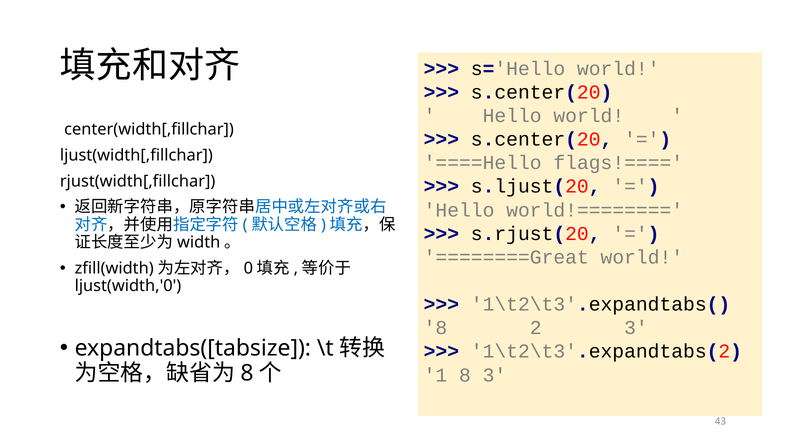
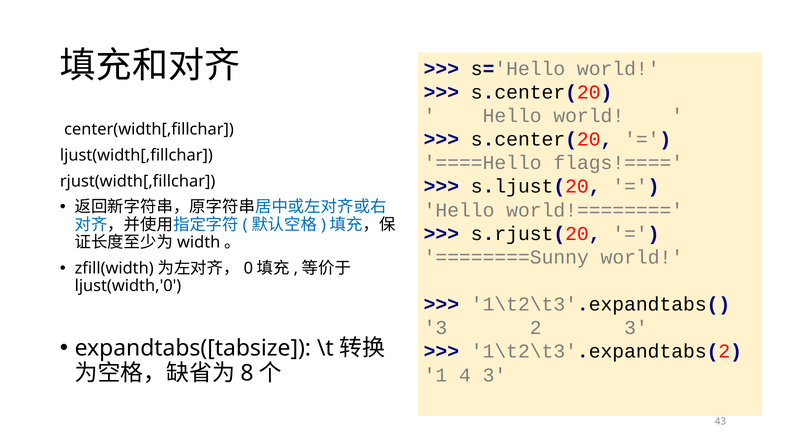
========Great: ========Great -> ========Sunny
8 at (435, 328): 8 -> 3
1 8: 8 -> 4
